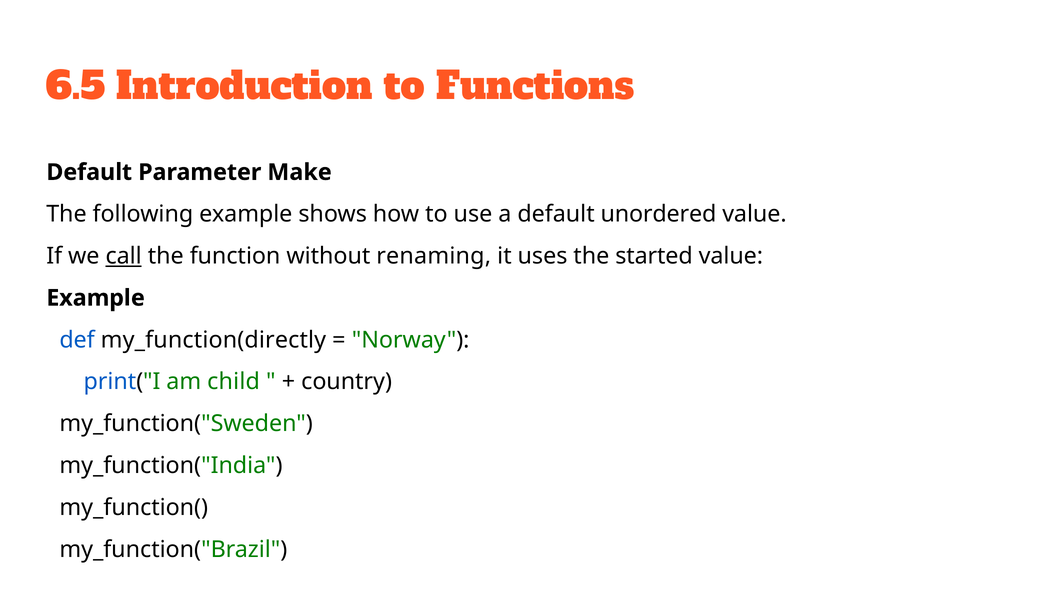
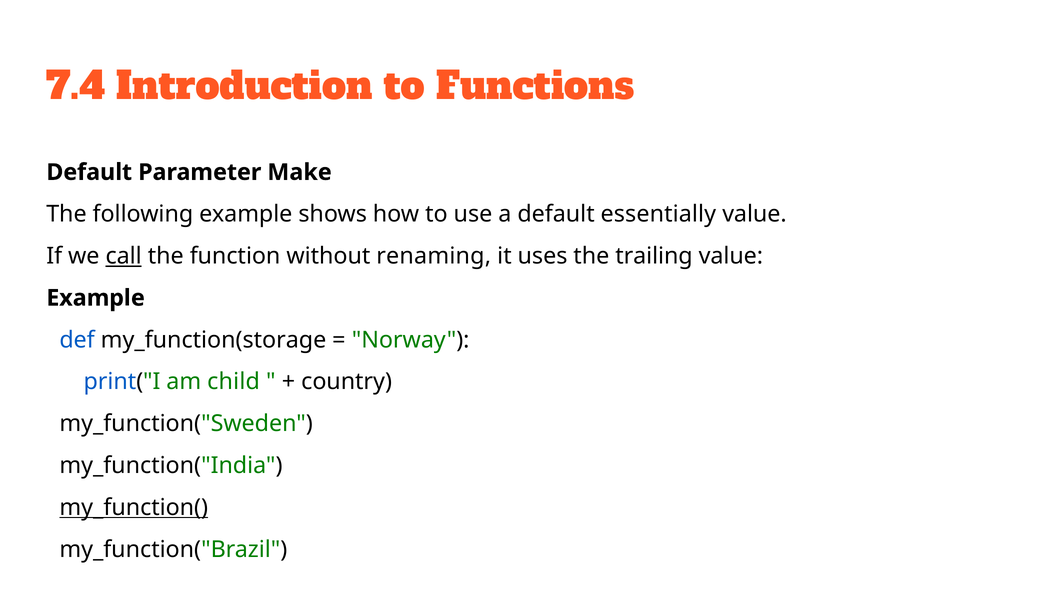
6.5: 6.5 -> 7.4
unordered: unordered -> essentially
started: started -> trailing
my_function(directly: my_function(directly -> my_function(storage
my_function( underline: none -> present
